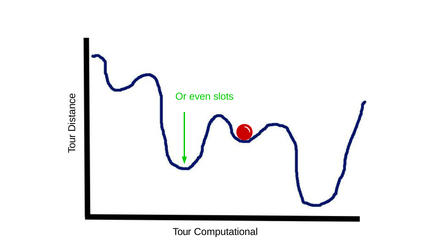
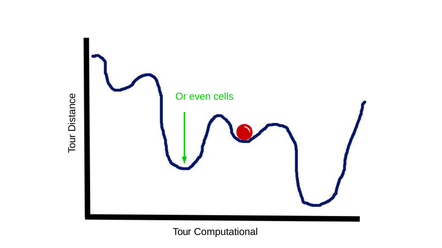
slots: slots -> cells
